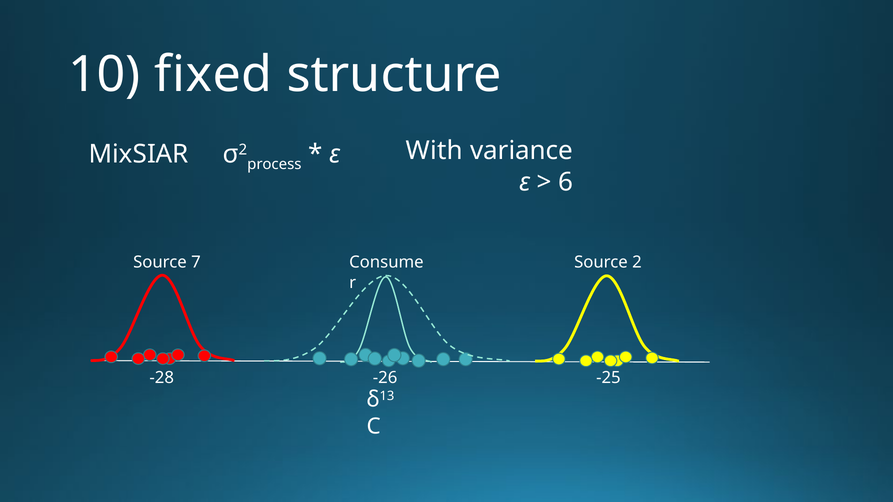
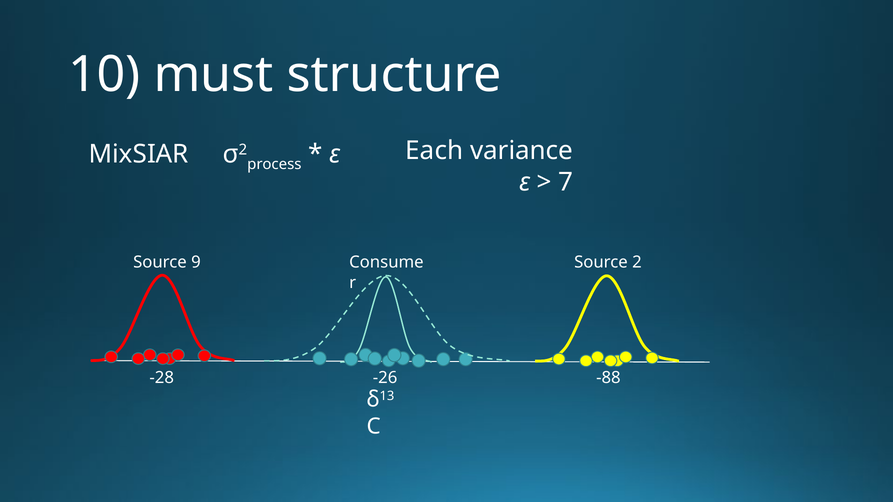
fixed: fixed -> must
With: With -> Each
6: 6 -> 7
7: 7 -> 9
-25: -25 -> -88
